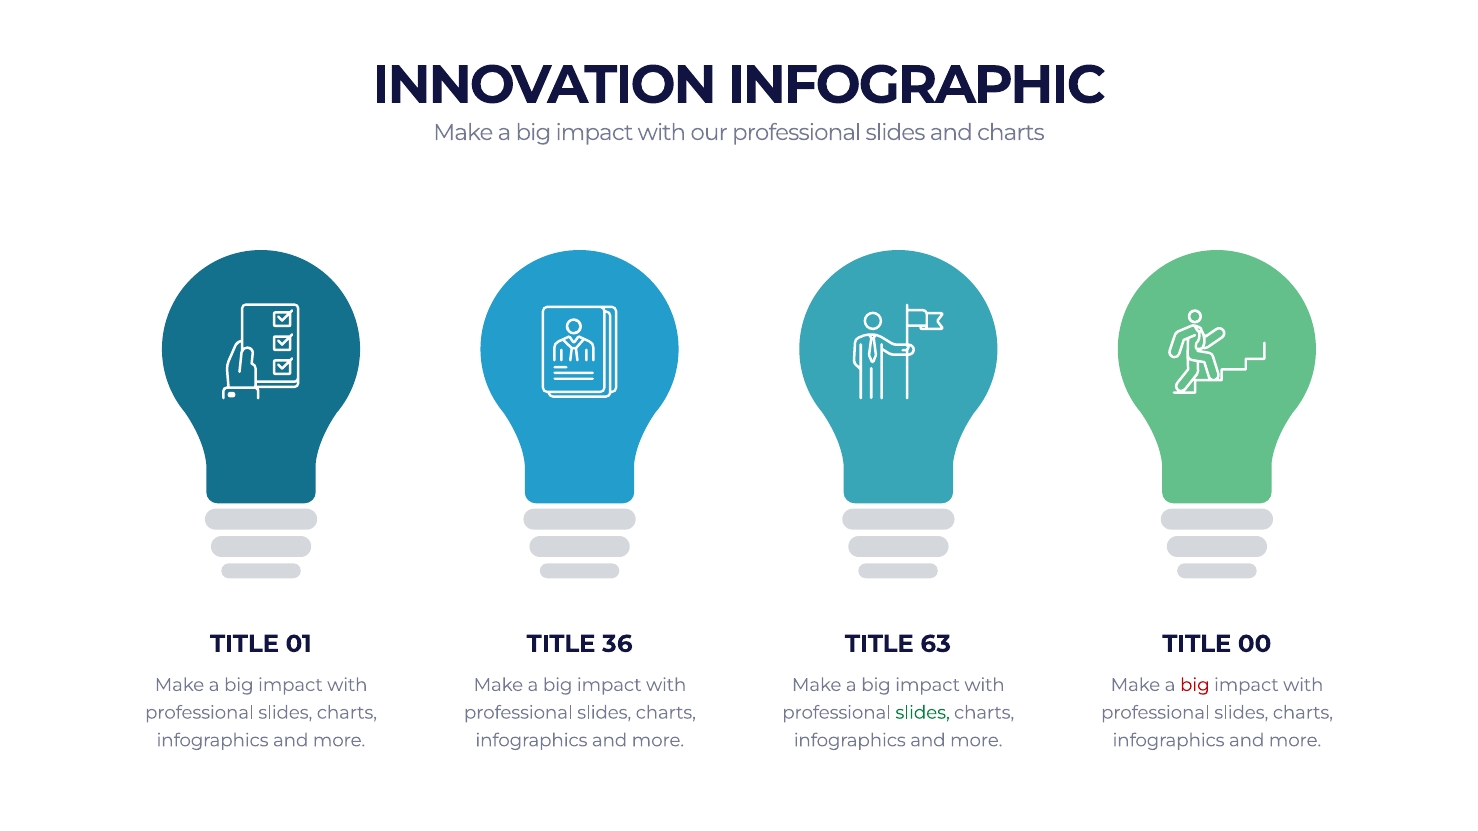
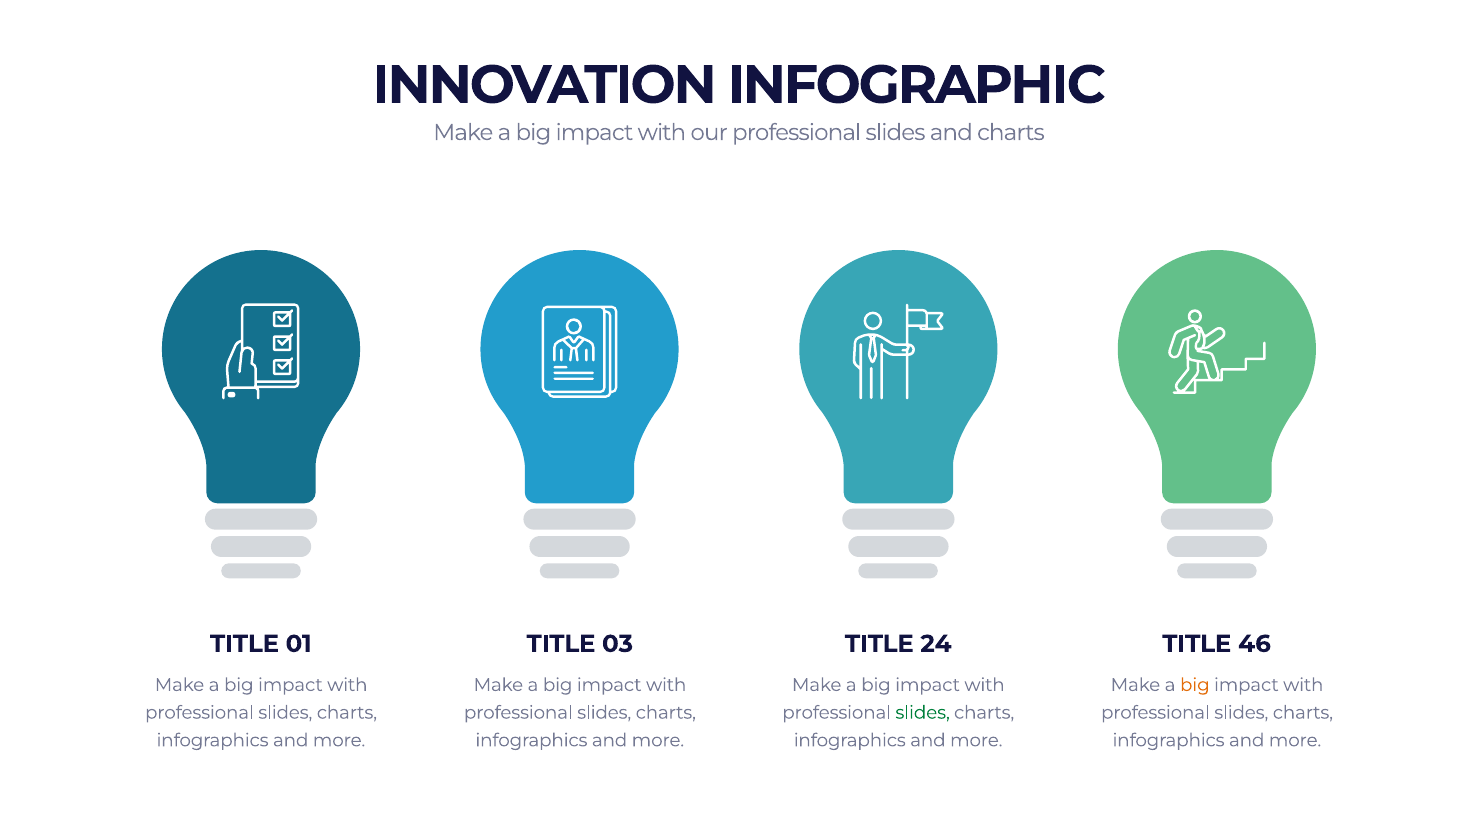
36: 36 -> 03
63: 63 -> 24
00: 00 -> 46
big at (1195, 685) colour: red -> orange
